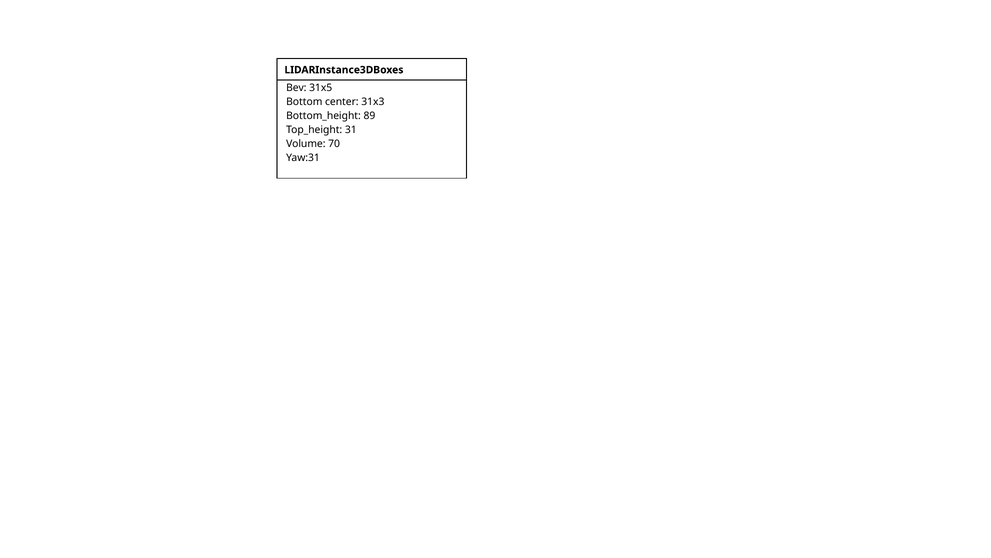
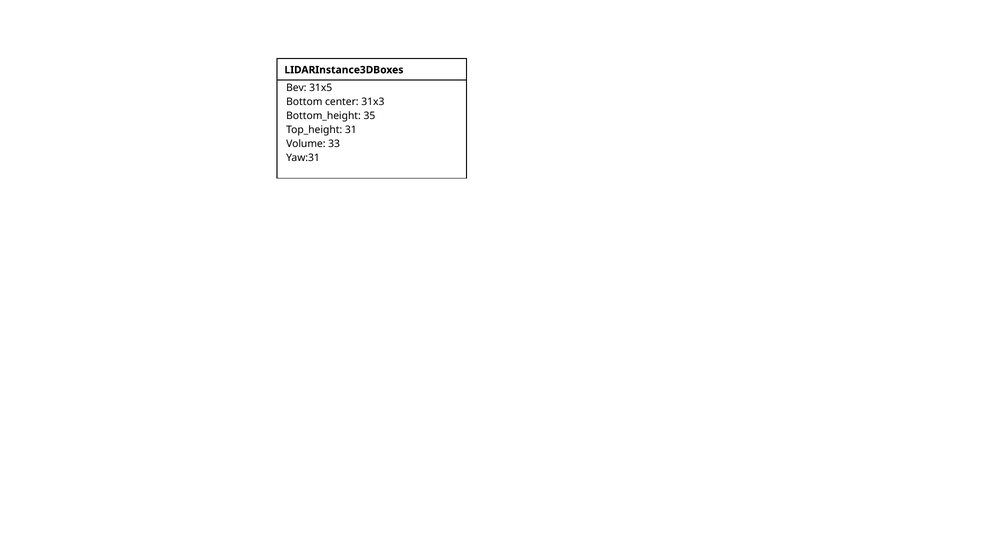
89: 89 -> 35
70: 70 -> 33
